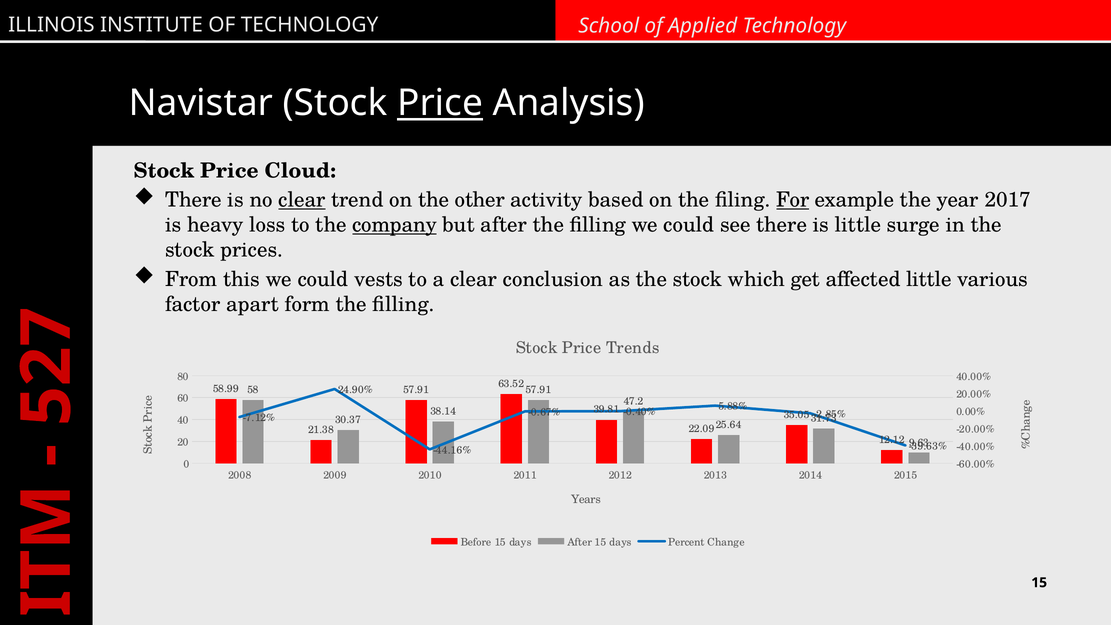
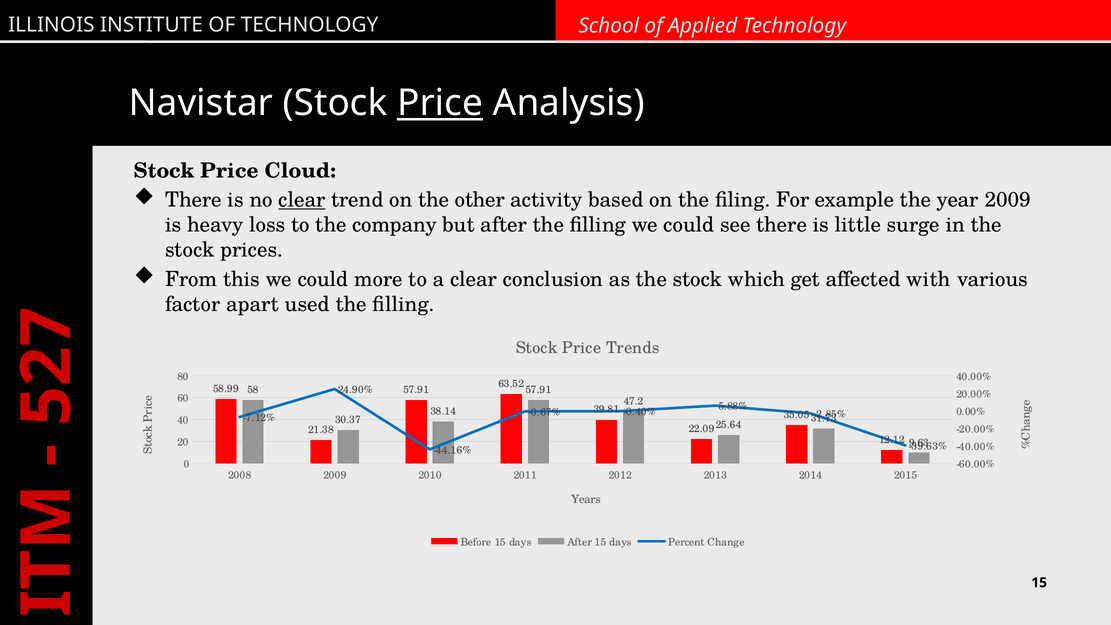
For underline: present -> none
year 2017: 2017 -> 2009
company underline: present -> none
vests: vests -> more
affected little: little -> with
form: form -> used
